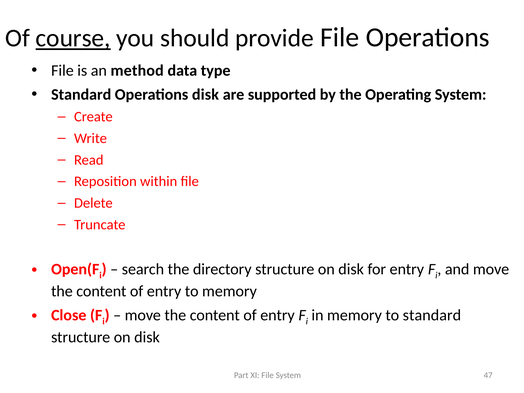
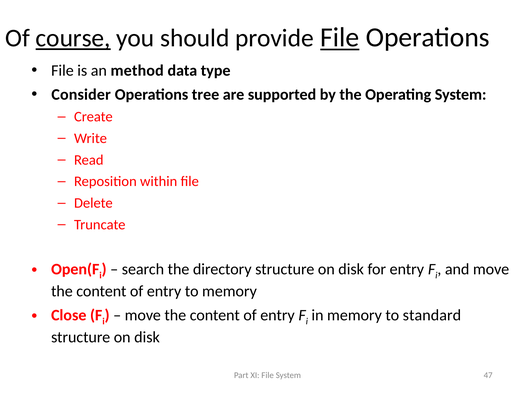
File at (340, 38) underline: none -> present
Standard at (81, 95): Standard -> Consider
Operations disk: disk -> tree
